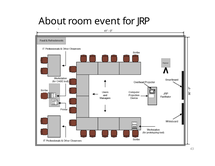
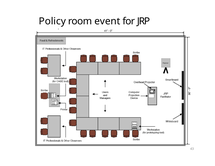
About: About -> Policy
